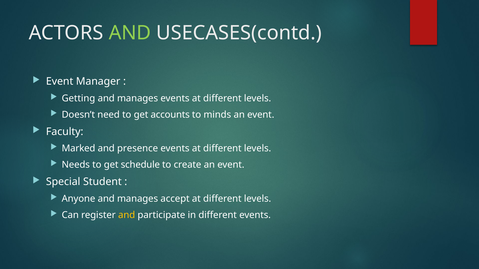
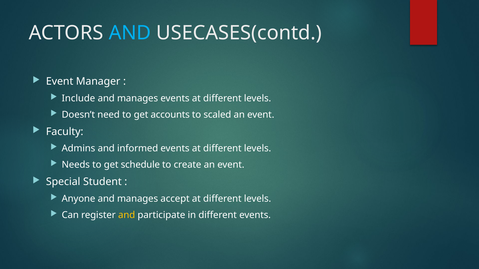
AND at (130, 33) colour: light green -> light blue
Getting: Getting -> Include
minds: minds -> scaled
Marked: Marked -> Admins
presence: presence -> informed
